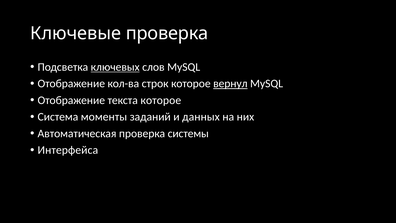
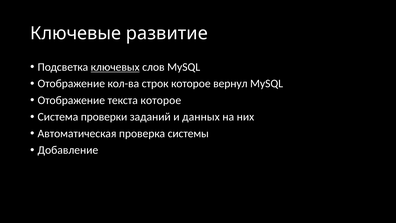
Ключевые проверка: проверка -> развитие
вернул underline: present -> none
моменты: моменты -> проверки
Интерфейса: Интерфейса -> Добавление
